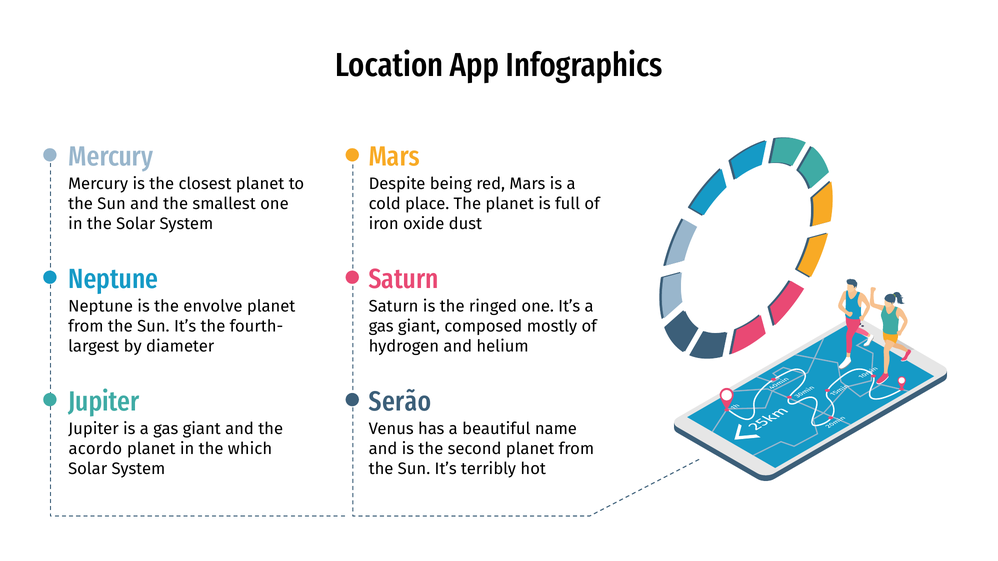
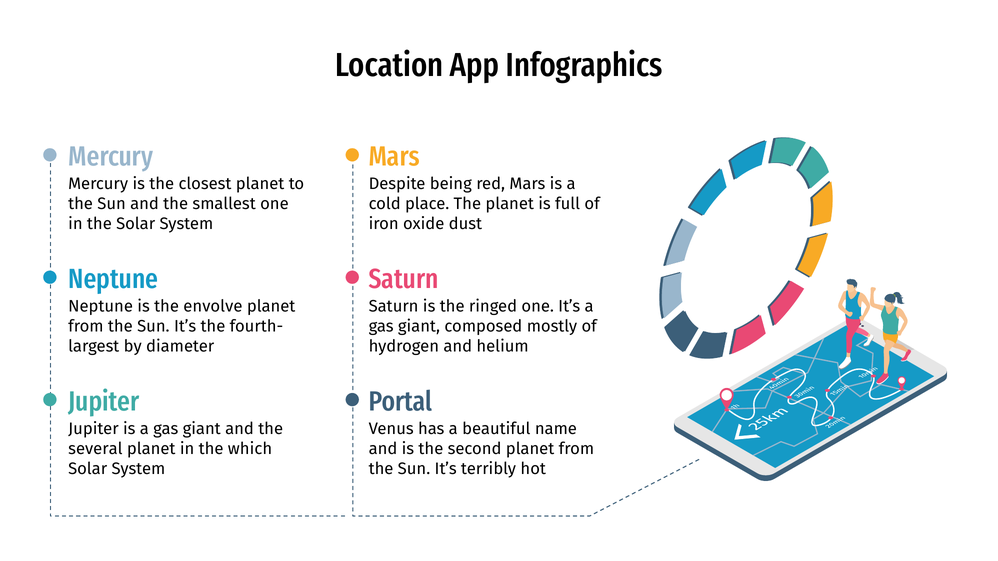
Serão: Serão -> Portal
acordo: acordo -> several
